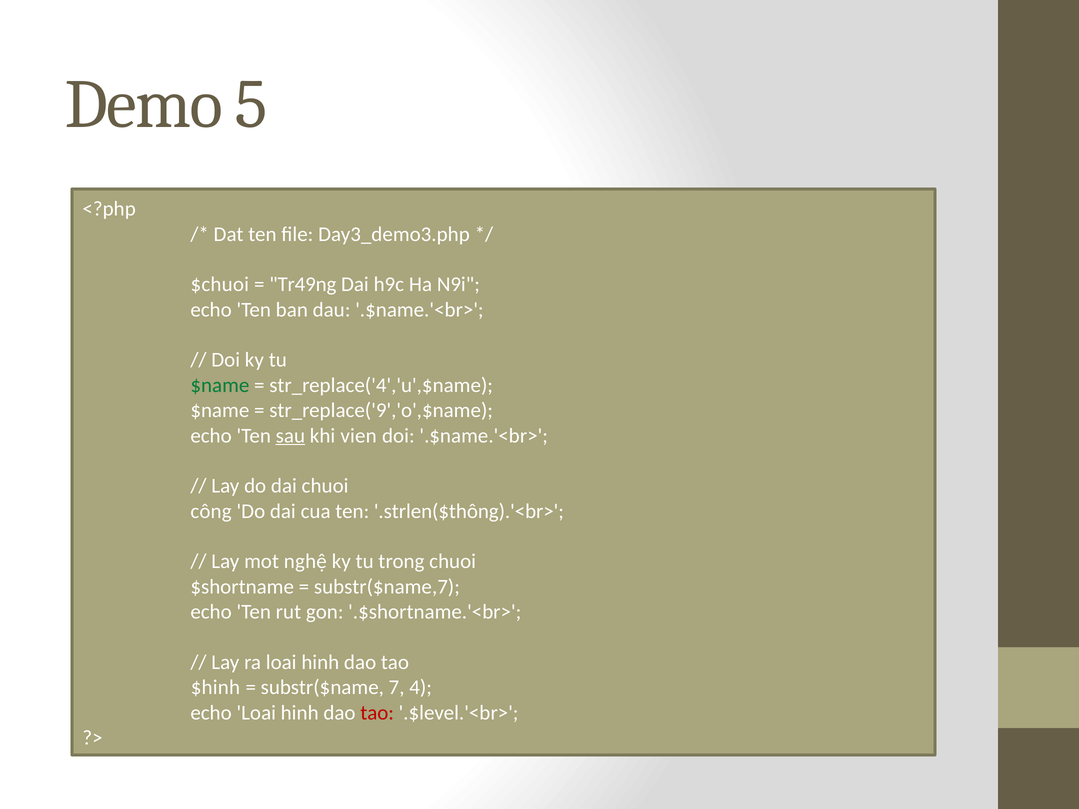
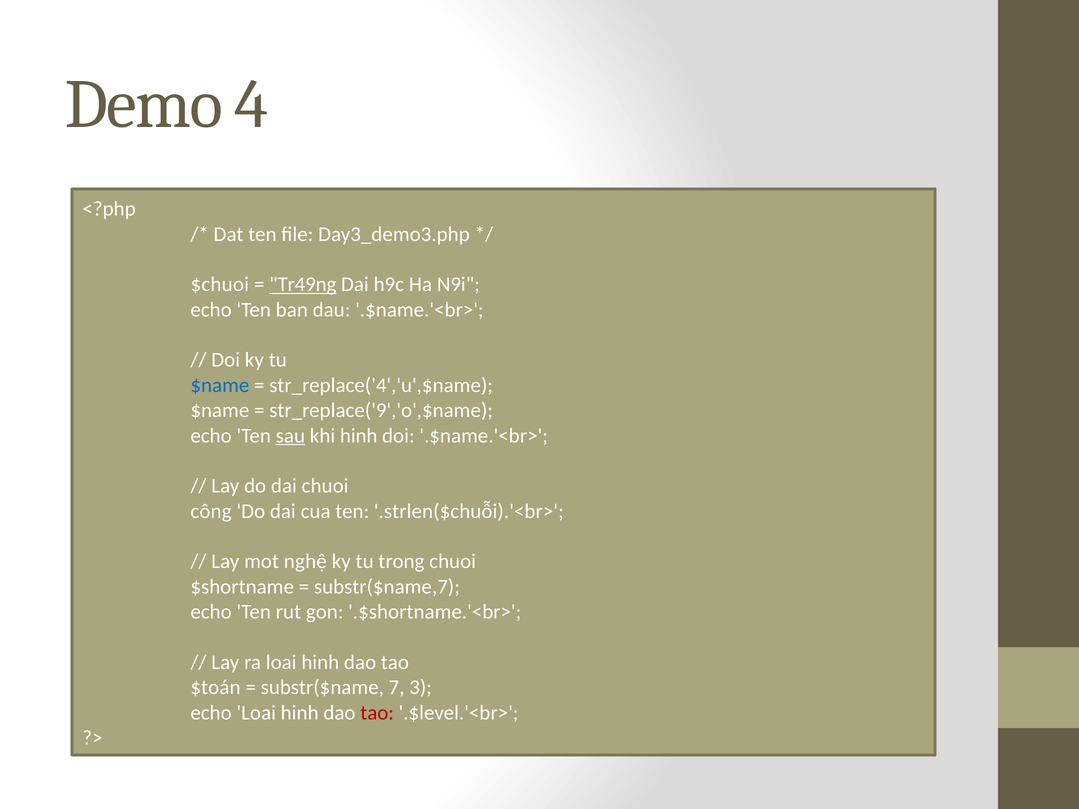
5: 5 -> 4
Tr49ng underline: none -> present
$name at (220, 385) colour: green -> blue
khi vien: vien -> hinh
.strlen($thông).'<br>: .strlen($thông).'<br> -> .strlen($chuỗi).'<br>
$hinh: $hinh -> $toán
4: 4 -> 3
